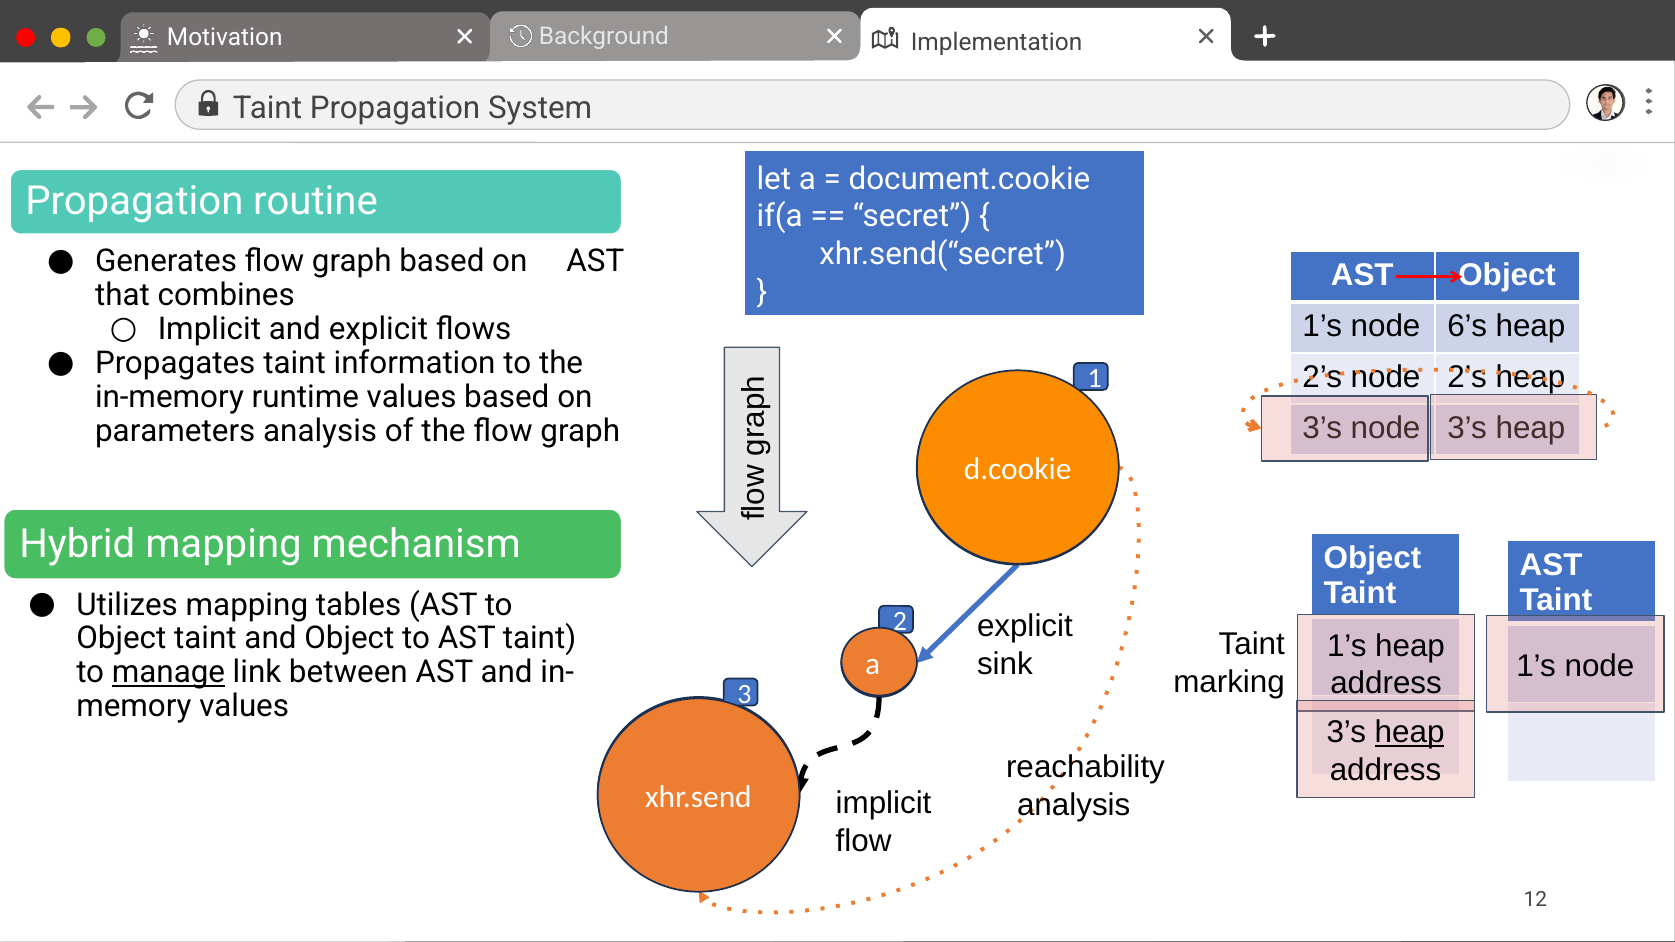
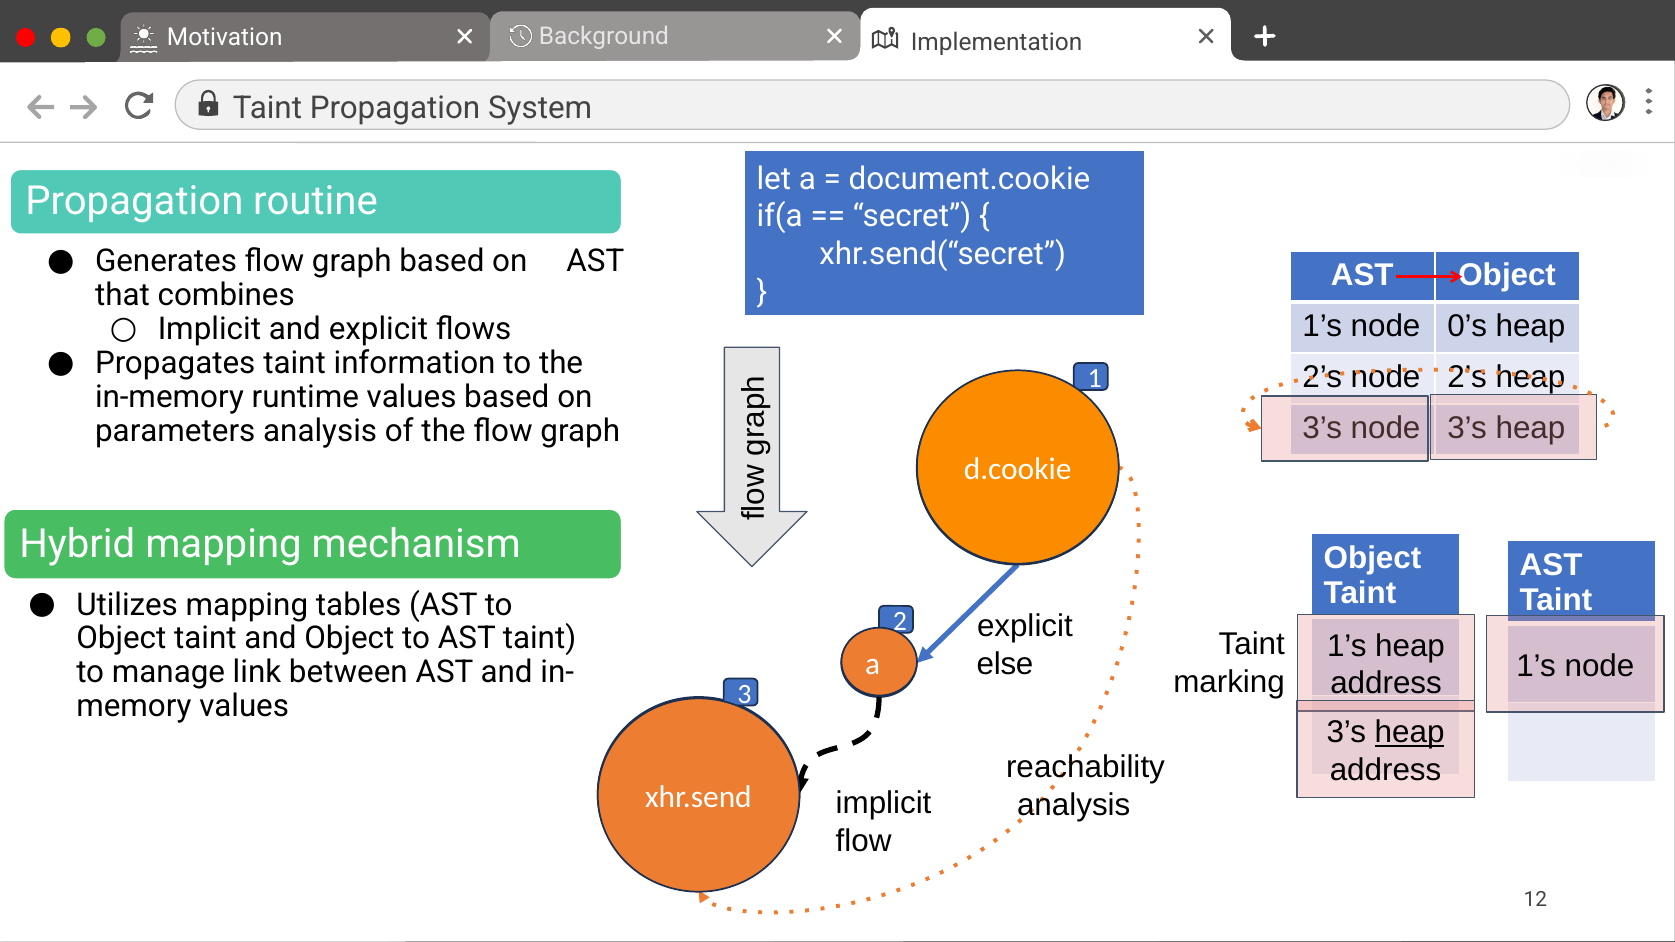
6’s: 6’s -> 0’s
sink: sink -> else
manage underline: present -> none
